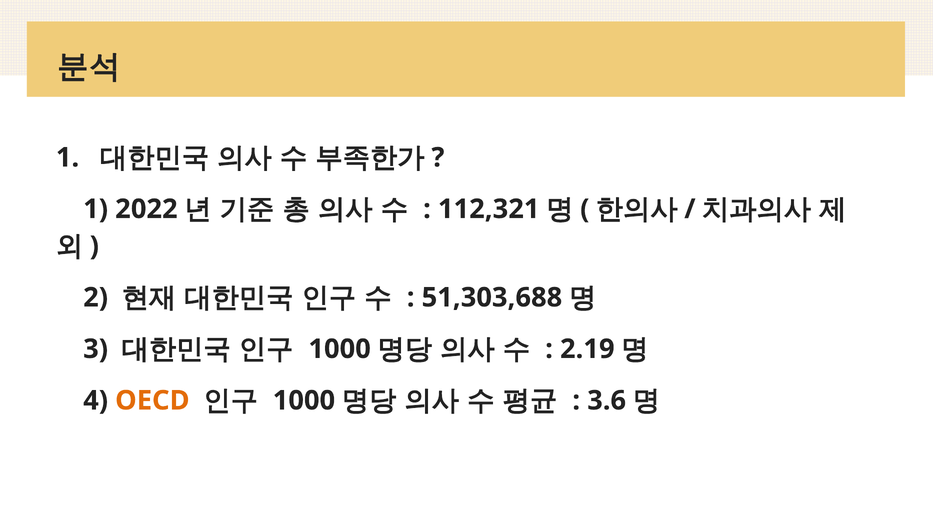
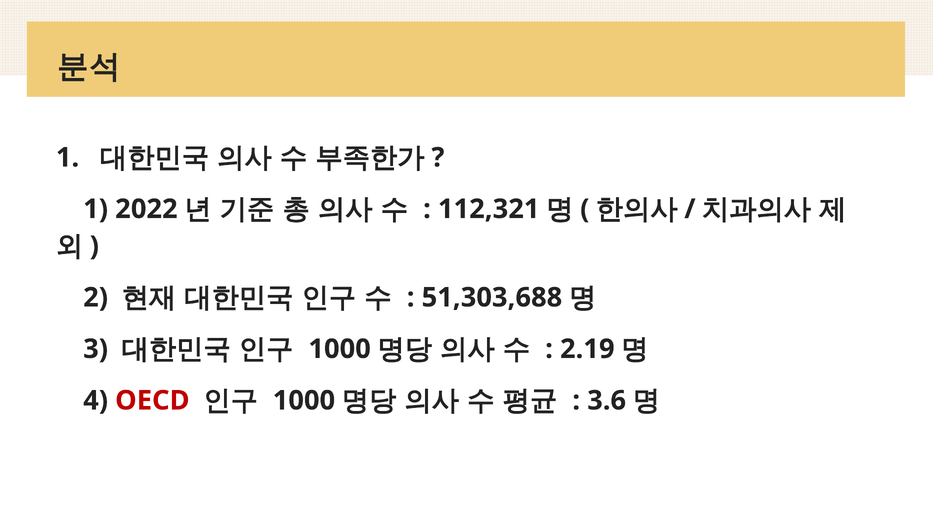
OECD colour: orange -> red
